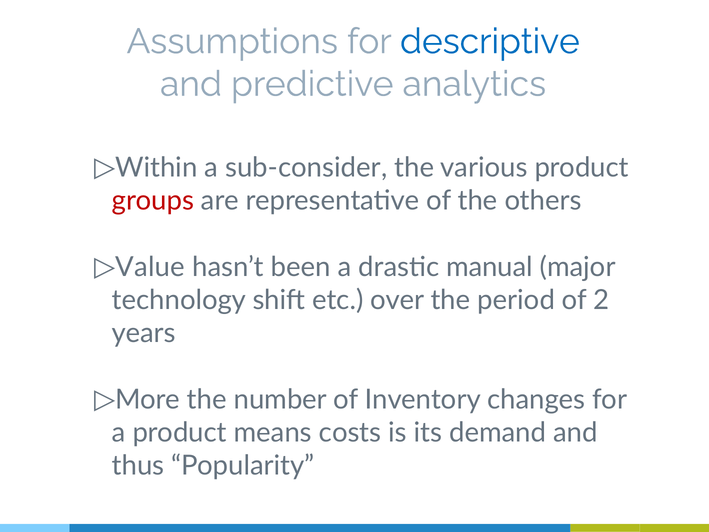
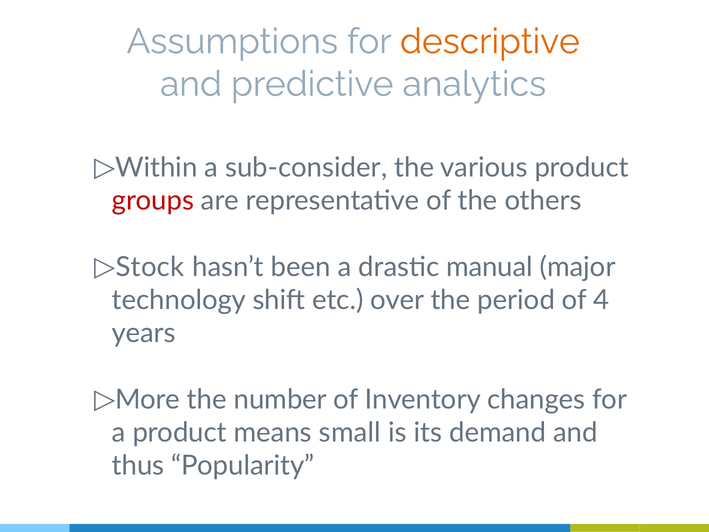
descriptive colour: blue -> orange
Value: Value -> Stock
2: 2 -> 4
costs: costs -> small
